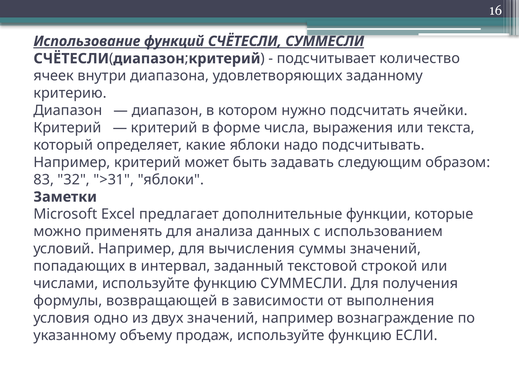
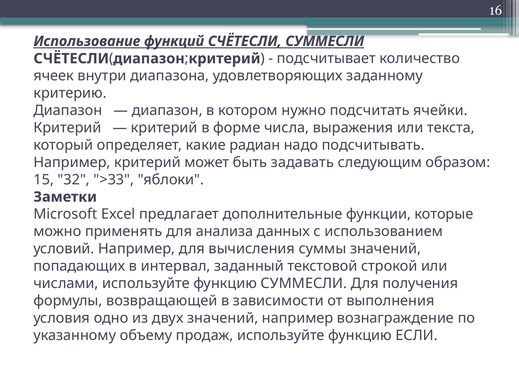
какие яблоки: яблоки -> радиан
83: 83 -> 15
>31: >31 -> >33
